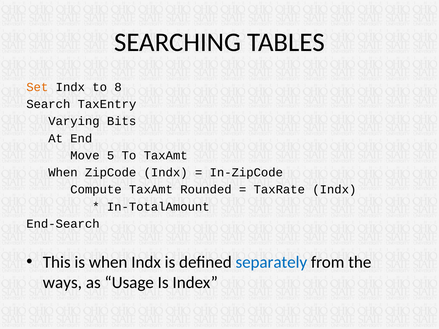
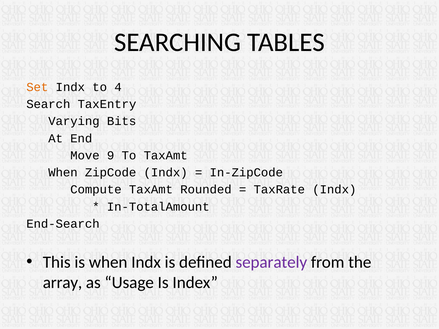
8: 8 -> 4
5: 5 -> 9
separately colour: blue -> purple
ways: ways -> array
